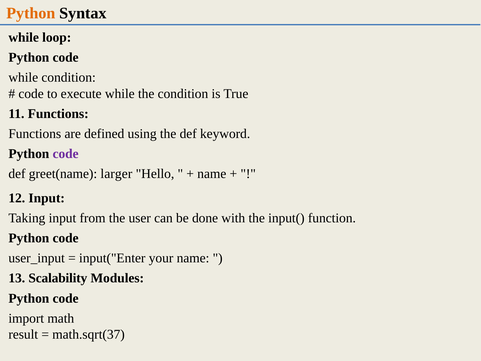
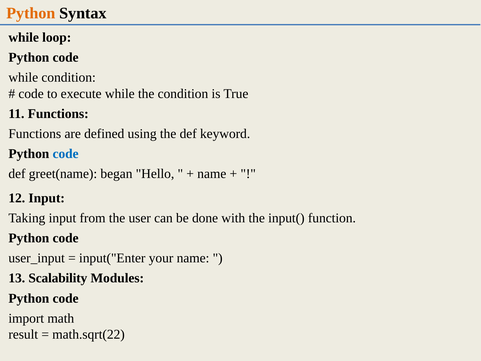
code at (66, 154) colour: purple -> blue
larger: larger -> began
math.sqrt(37: math.sqrt(37 -> math.sqrt(22
